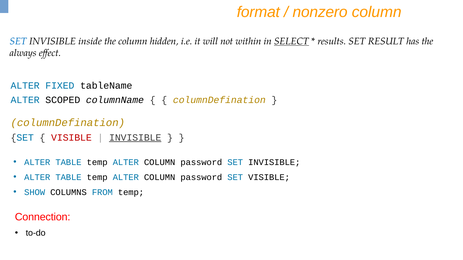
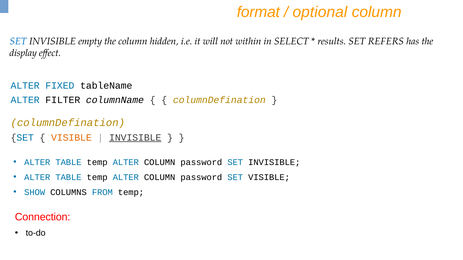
nonzero: nonzero -> optional
inside: inside -> empty
SELECT underline: present -> none
RESULT: RESULT -> REFERS
always: always -> display
SCOPED: SCOPED -> FILTER
VISIBLE at (71, 138) colour: red -> orange
